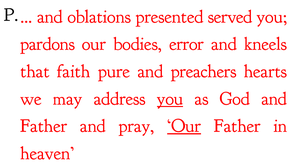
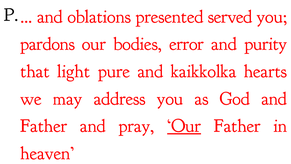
kneels: kneels -> purity
faith: faith -> light
preachers: preachers -> kaikkolka
you at (170, 98) underline: present -> none
